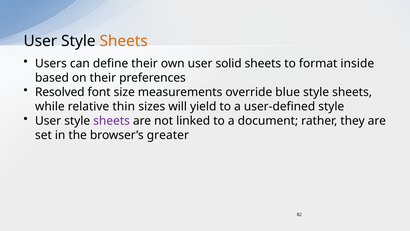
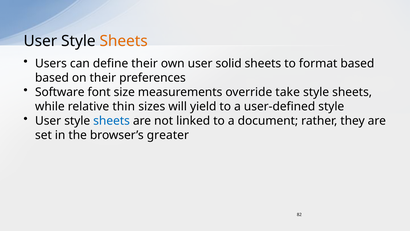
format inside: inside -> based
Resolved: Resolved -> Software
blue: blue -> take
sheets at (112, 121) colour: purple -> blue
